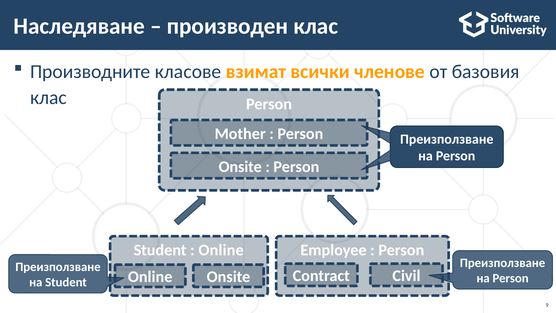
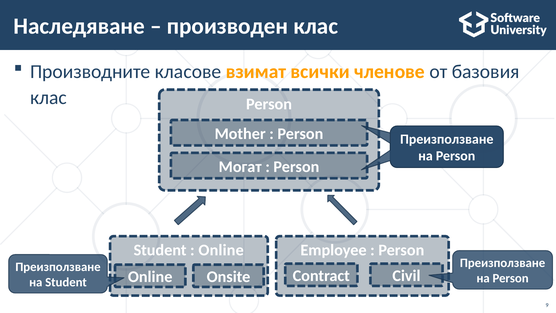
Onsite at (240, 167): Onsite -> Могат
